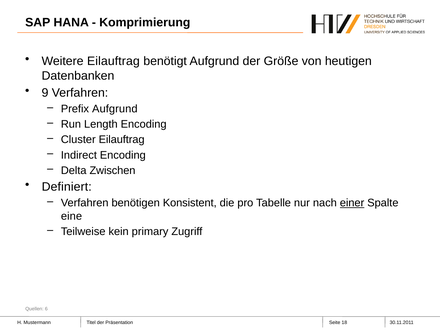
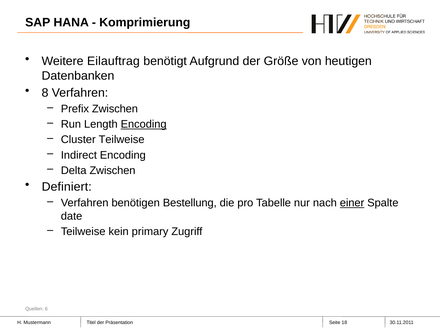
9: 9 -> 8
Prefix Aufgrund: Aufgrund -> Zwischen
Encoding at (144, 124) underline: none -> present
Cluster Eilauftrag: Eilauftrag -> Teilweise
Konsistent: Konsistent -> Bestellung
eine: eine -> date
